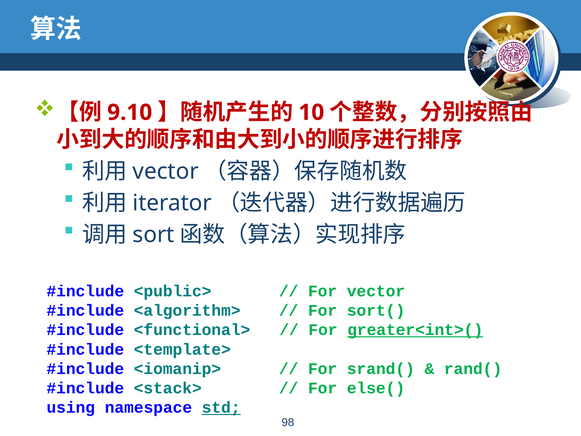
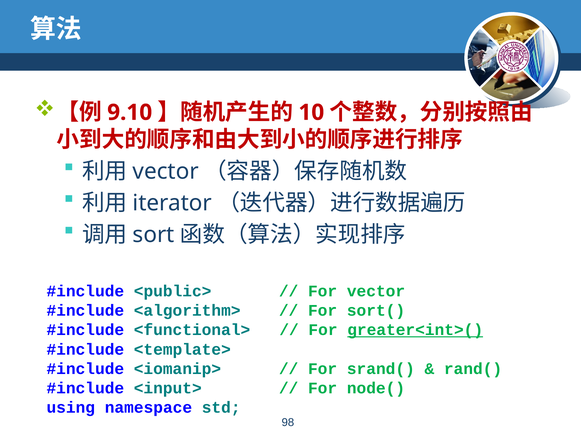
<stack>: <stack> -> <input>
else(: else( -> node(
std underline: present -> none
